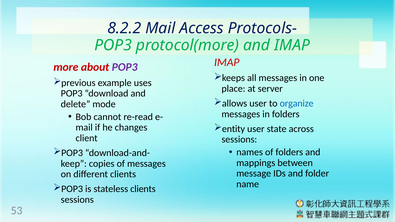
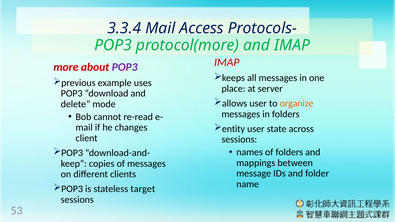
8.2.2: 8.2.2 -> 3.3.4
organize colour: blue -> orange
stateless clients: clients -> target
